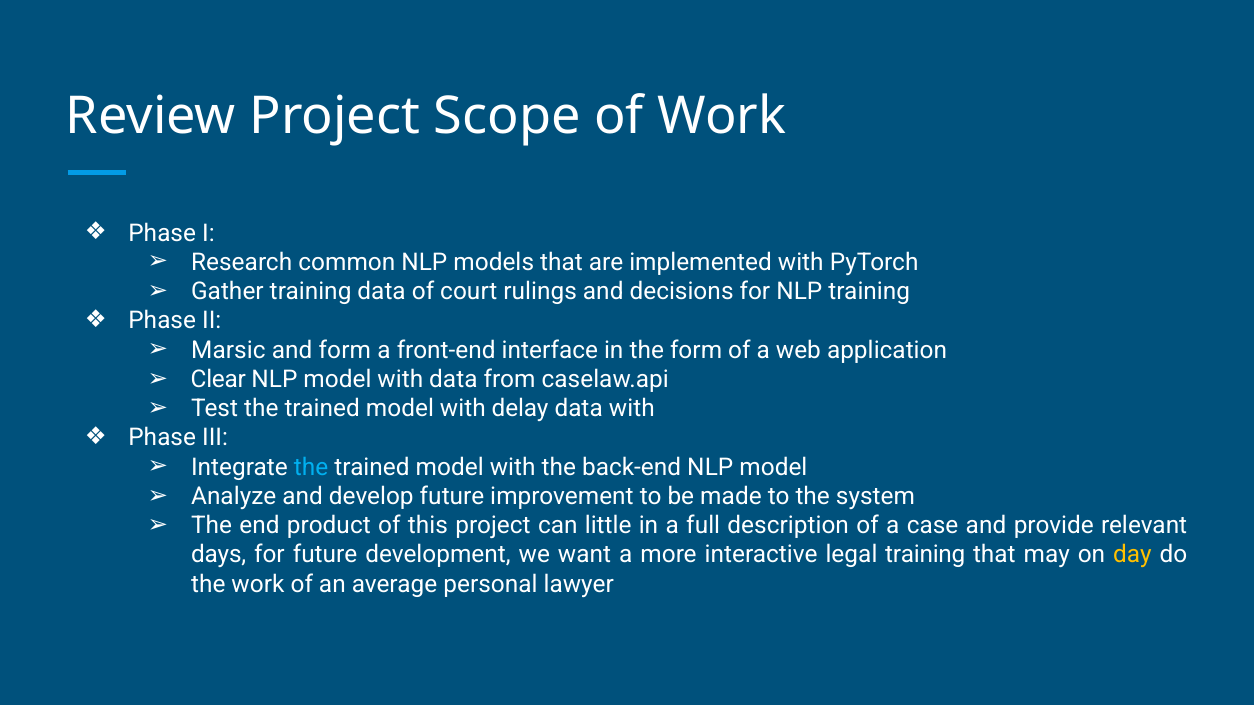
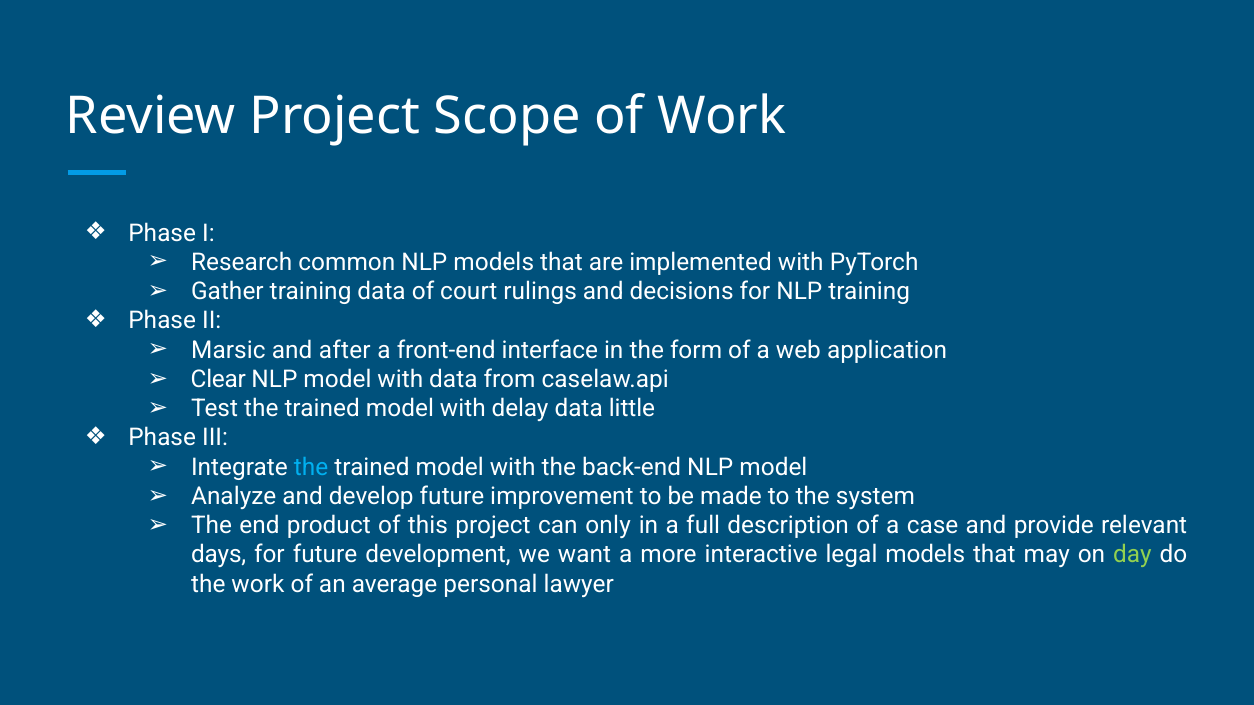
and form: form -> after
data with: with -> little
little: little -> only
legal training: training -> models
day colour: yellow -> light green
